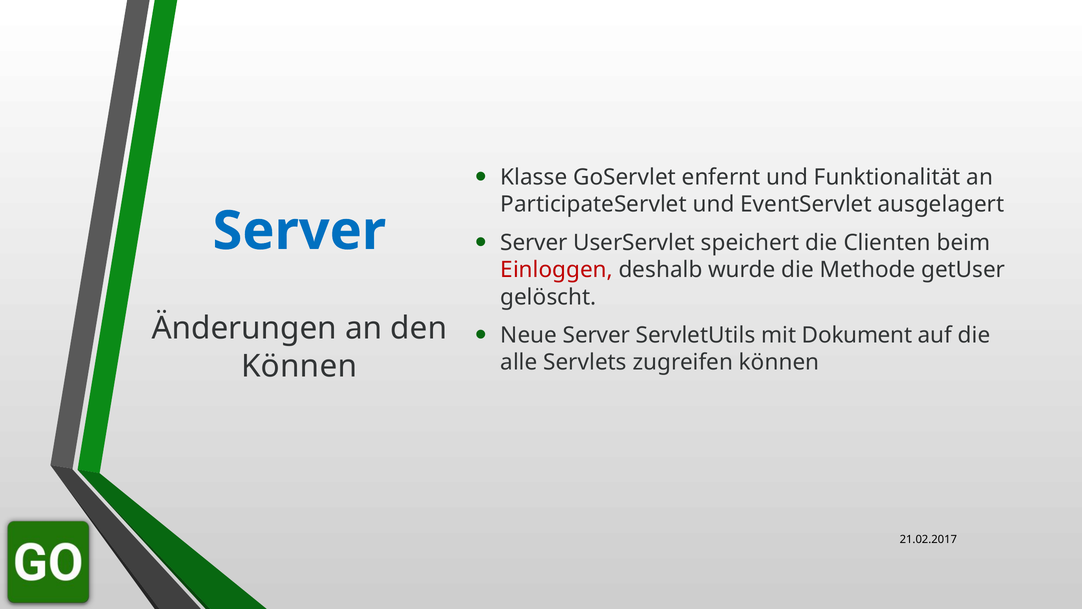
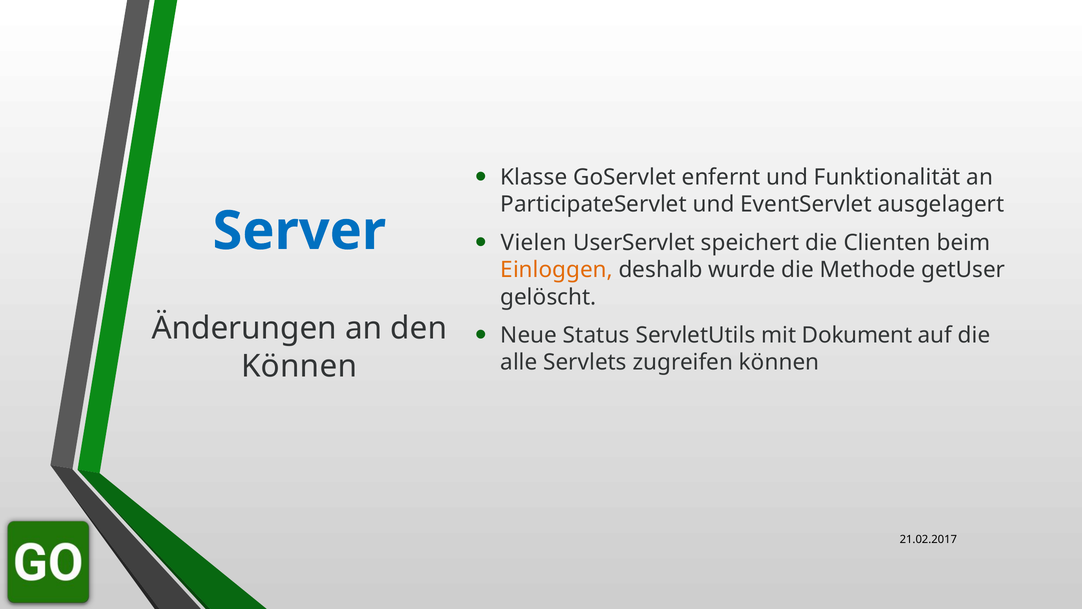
Server at (534, 243): Server -> Vielen
Einloggen colour: red -> orange
Neue Server: Server -> Status
